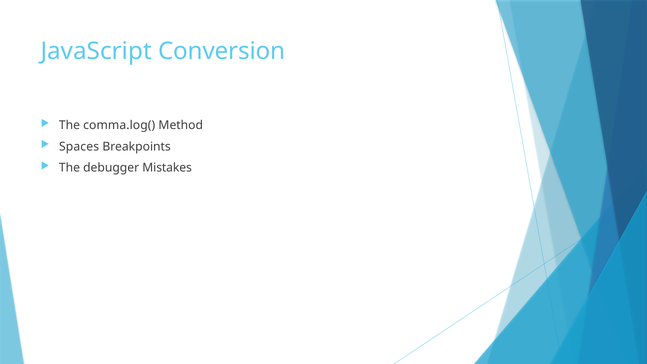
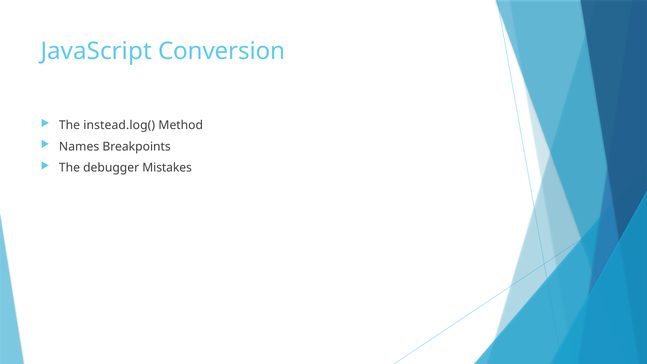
comma.log(: comma.log( -> instead.log(
Spaces: Spaces -> Names
